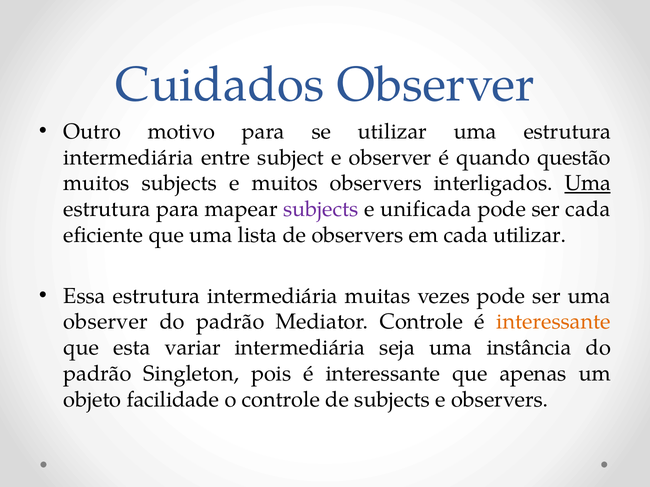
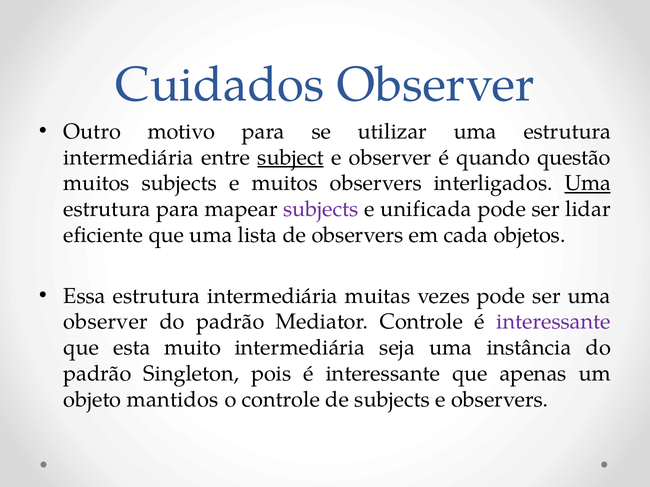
subject underline: none -> present
ser cada: cada -> lidar
cada utilizar: utilizar -> objetos
interessante at (554, 322) colour: orange -> purple
variar: variar -> muito
facilidade: facilidade -> mantidos
